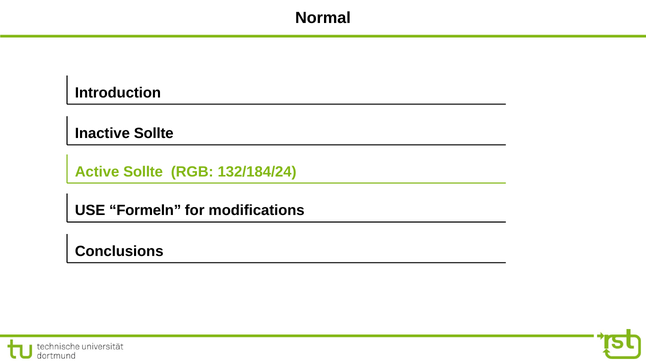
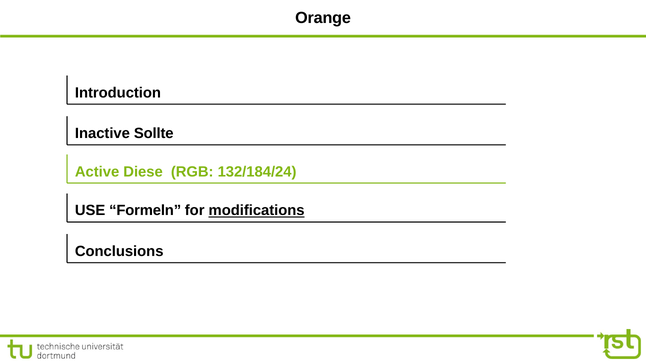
Normal: Normal -> Orange
Active Sollte: Sollte -> Diese
modifications underline: none -> present
